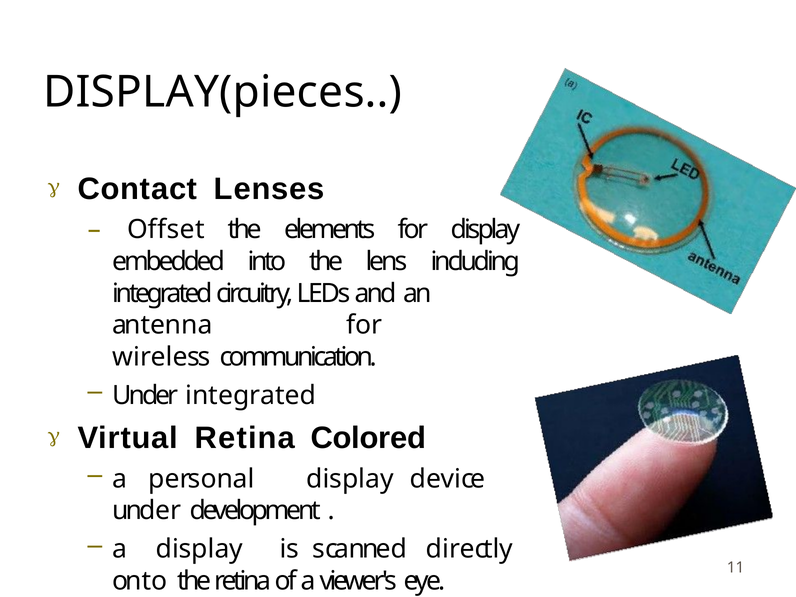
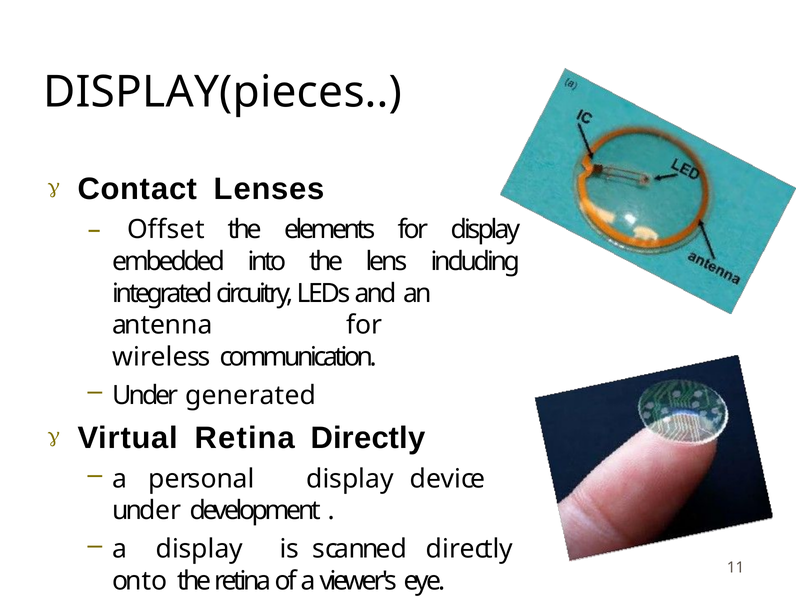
Under integrated: integrated -> generated
Retina Colored: Colored -> Directly
